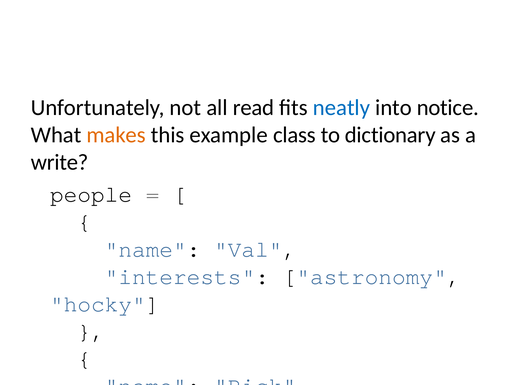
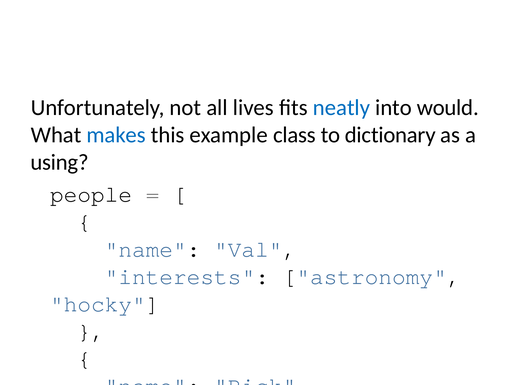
read: read -> lives
notice: notice -> would
makes colour: orange -> blue
write: write -> using
